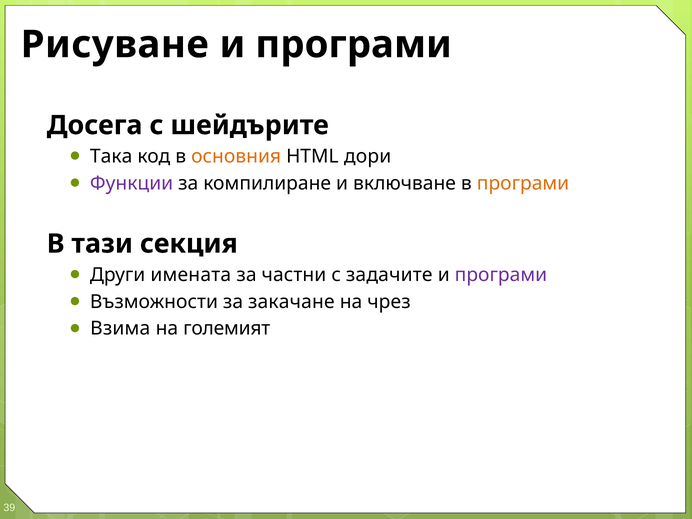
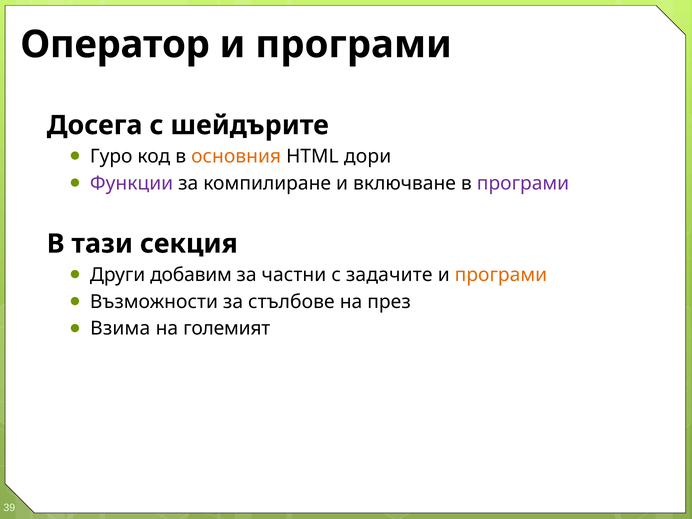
Рисуване: Рисуване -> Оператор
Така: Така -> Гуро
програми at (523, 183) colour: orange -> purple
имената: имената -> добавим
програми at (501, 275) colour: purple -> orange
закачане: закачане -> стълбове
чрез: чрез -> през
